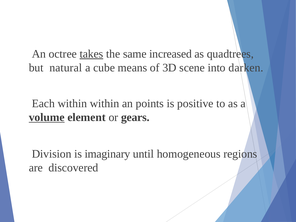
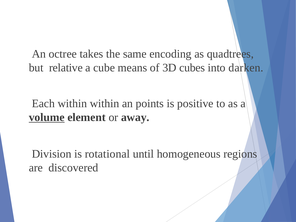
takes underline: present -> none
increased: increased -> encoding
natural: natural -> relative
scene: scene -> cubes
gears: gears -> away
imaginary: imaginary -> rotational
